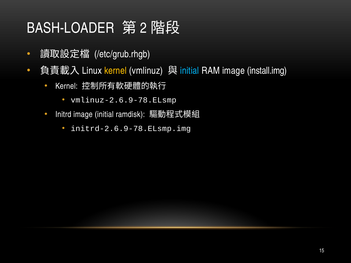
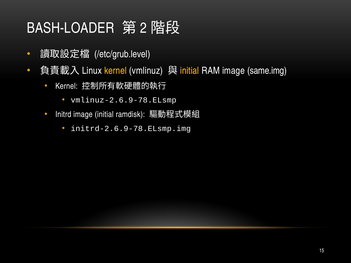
/etc/grub.rhgb: /etc/grub.rhgb -> /etc/grub.level
initial at (190, 71) colour: light blue -> yellow
install.img: install.img -> same.img
